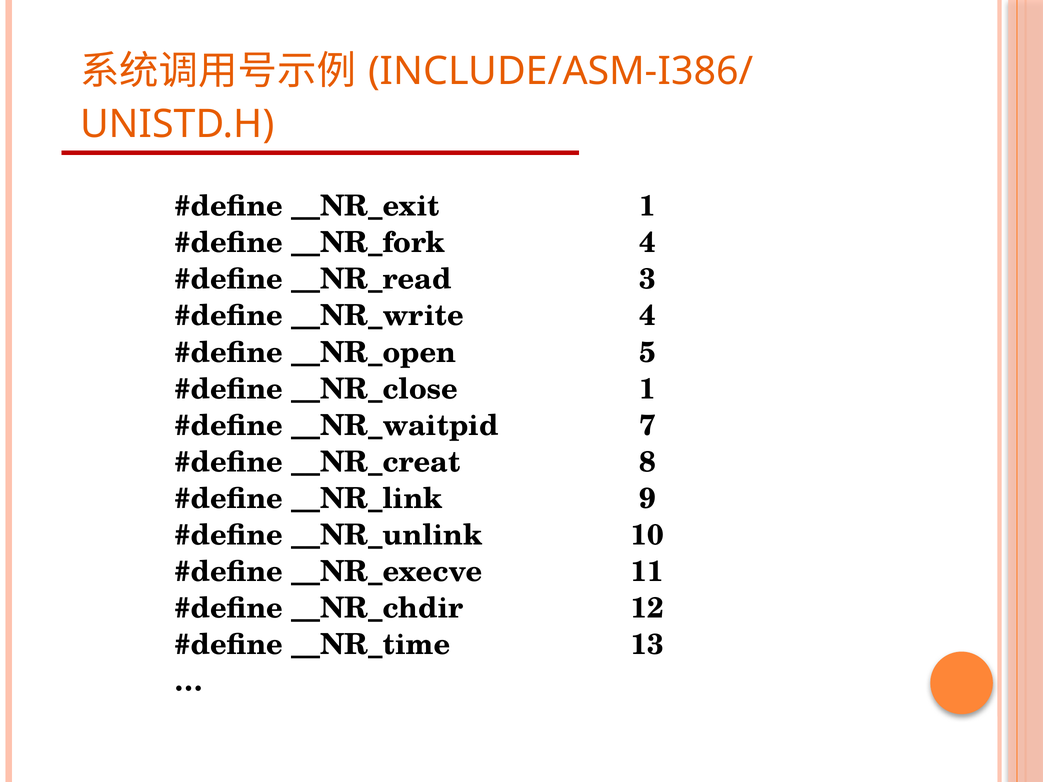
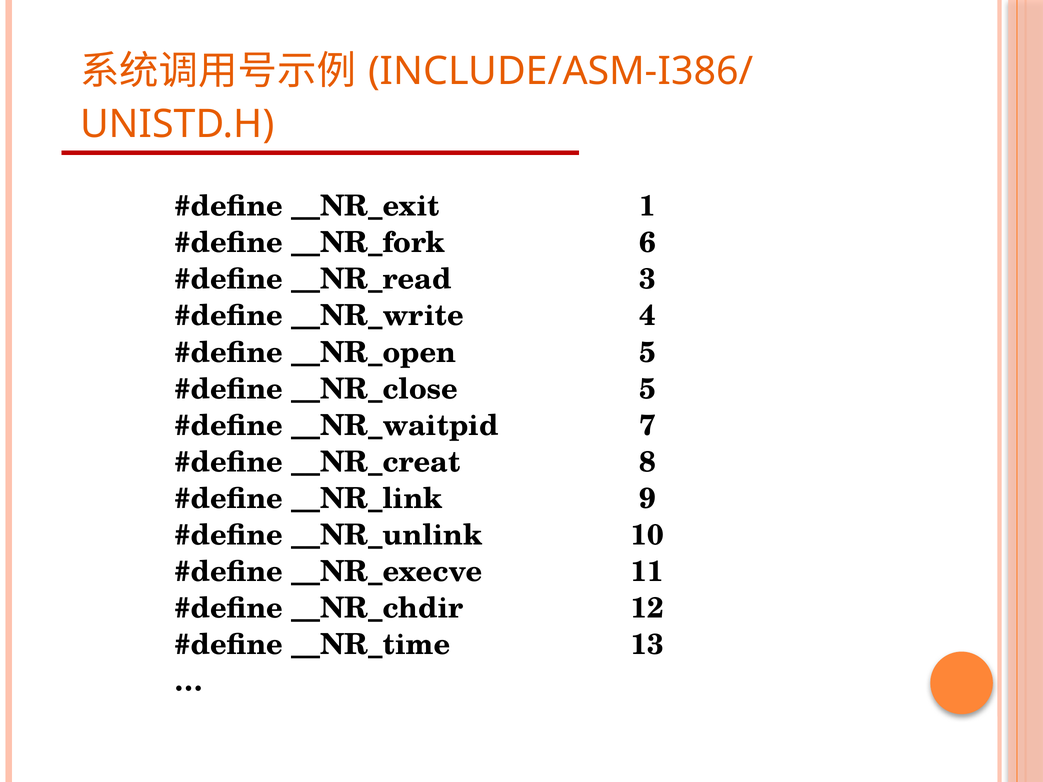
__NR_fork 4: 4 -> 6
__NR_close 1: 1 -> 5
